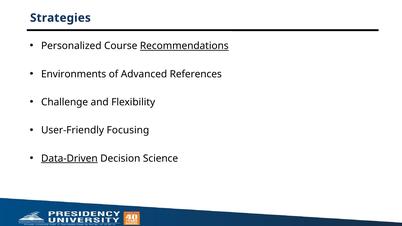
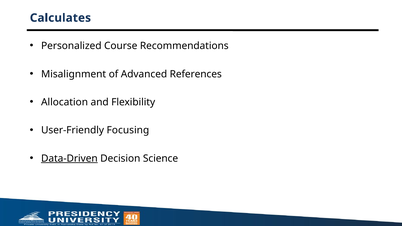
Strategies: Strategies -> Calculates
Recommendations underline: present -> none
Environments: Environments -> Misalignment
Challenge: Challenge -> Allocation
